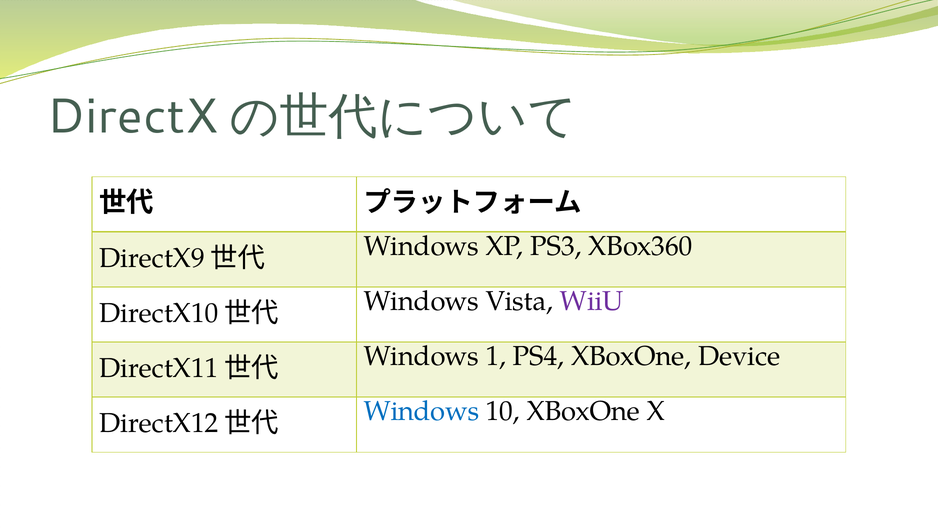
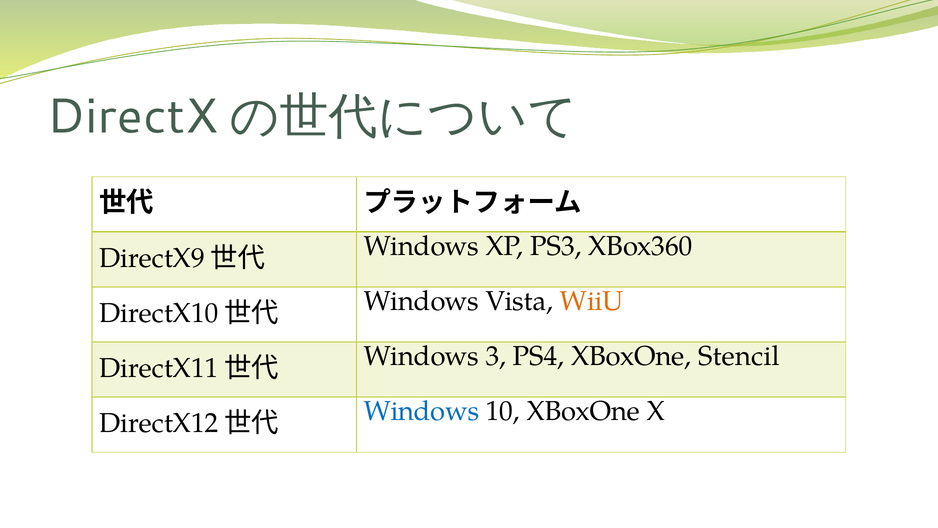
WiiU colour: purple -> orange
1: 1 -> 3
Device: Device -> Stencil
